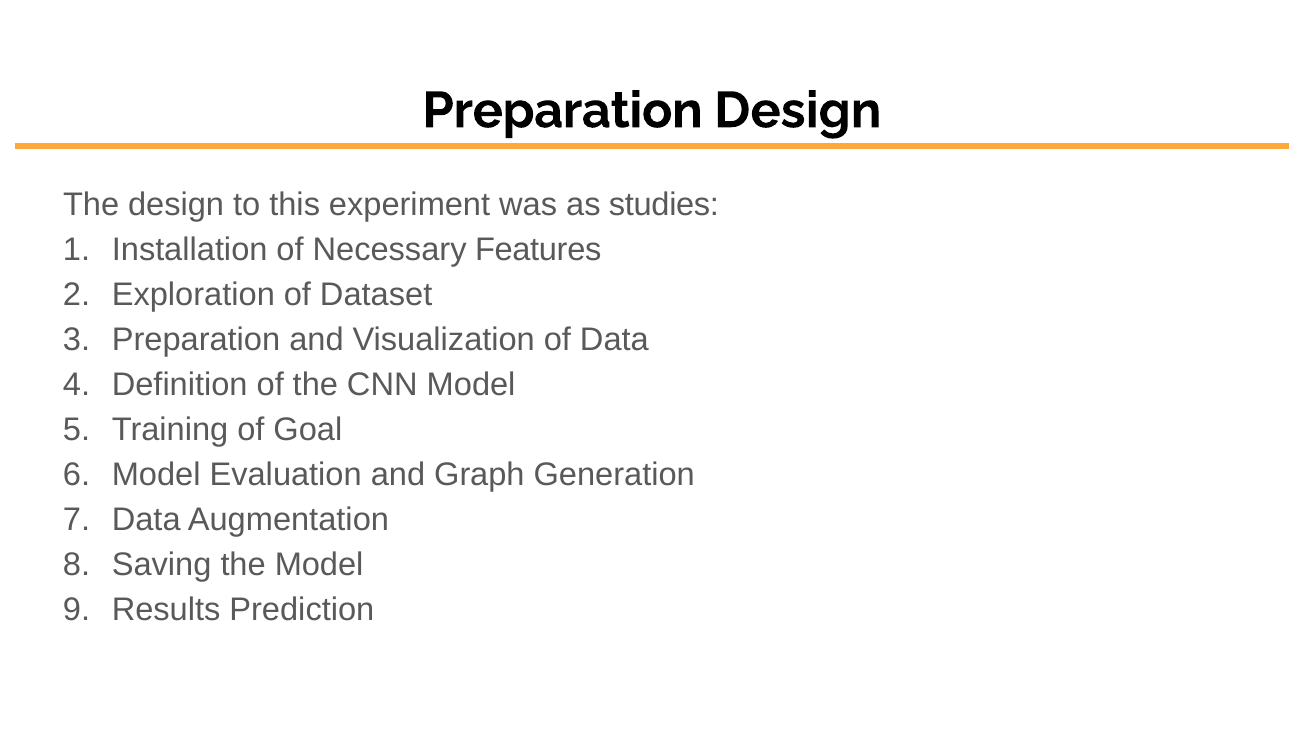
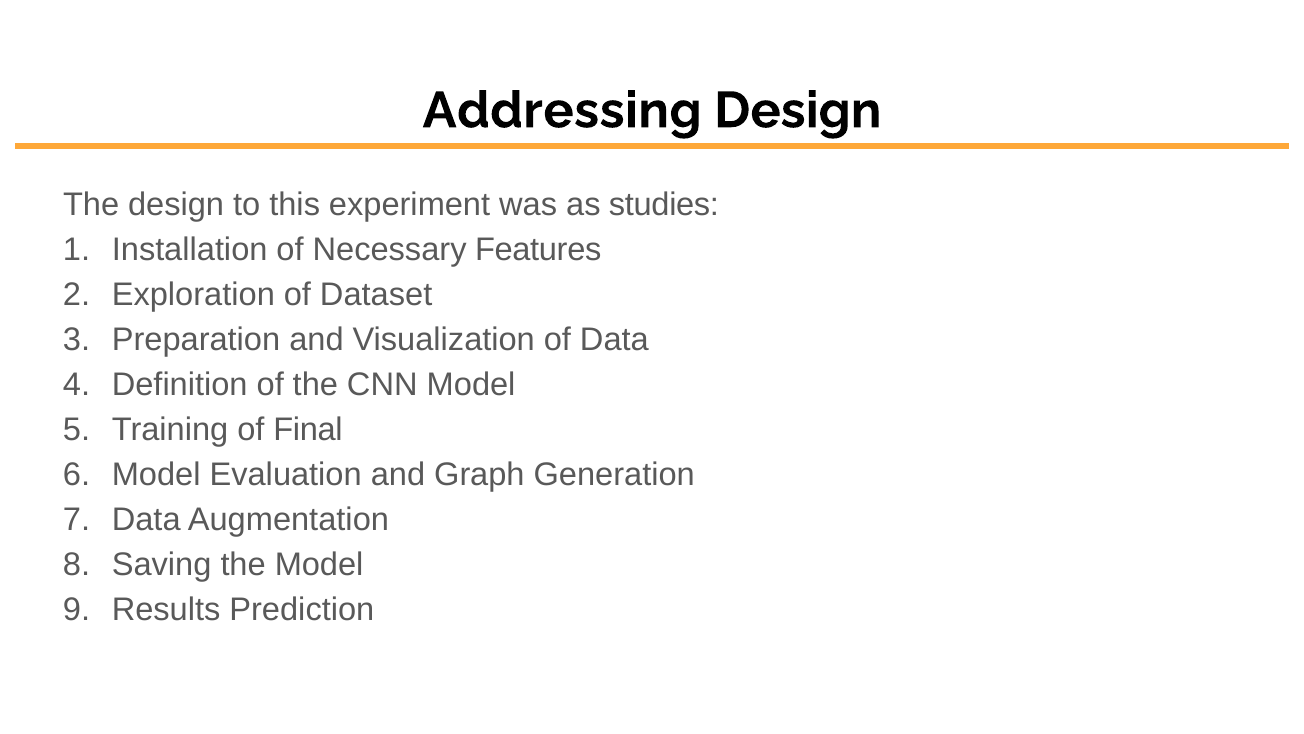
Preparation at (563, 110): Preparation -> Addressing
Goal: Goal -> Final
